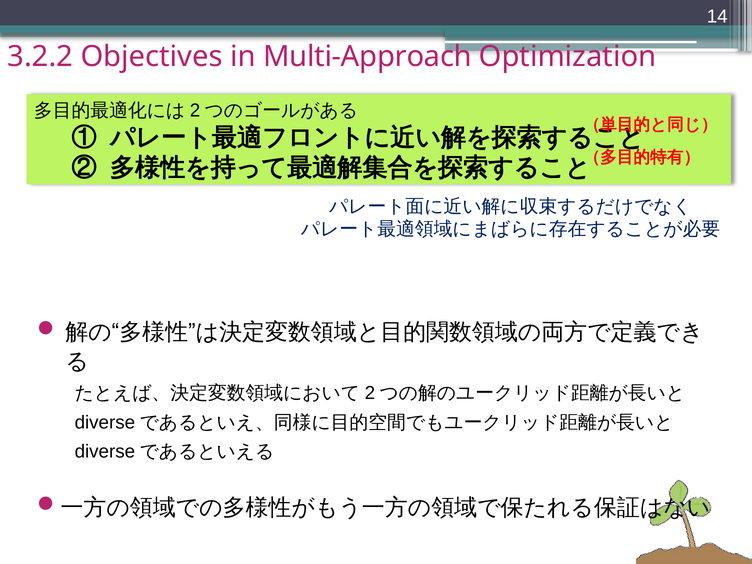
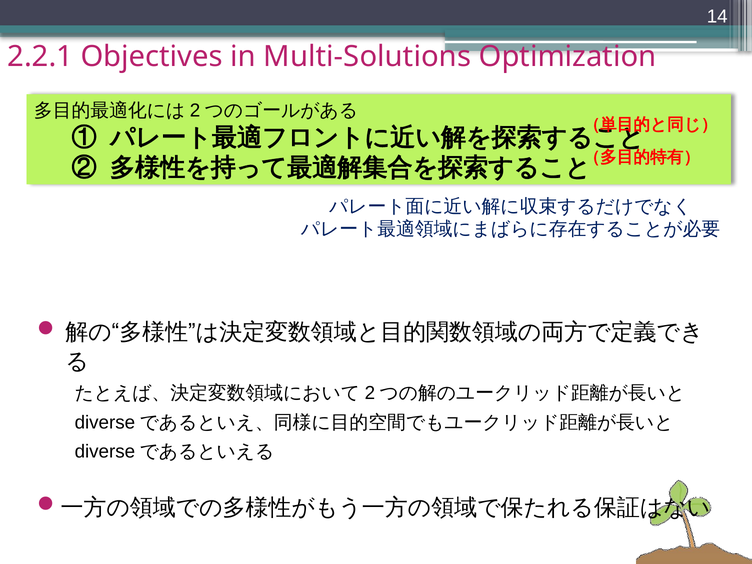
3.2.2: 3.2.2 -> 2.2.1
Multi-Approach: Multi-Approach -> Multi-Solutions
